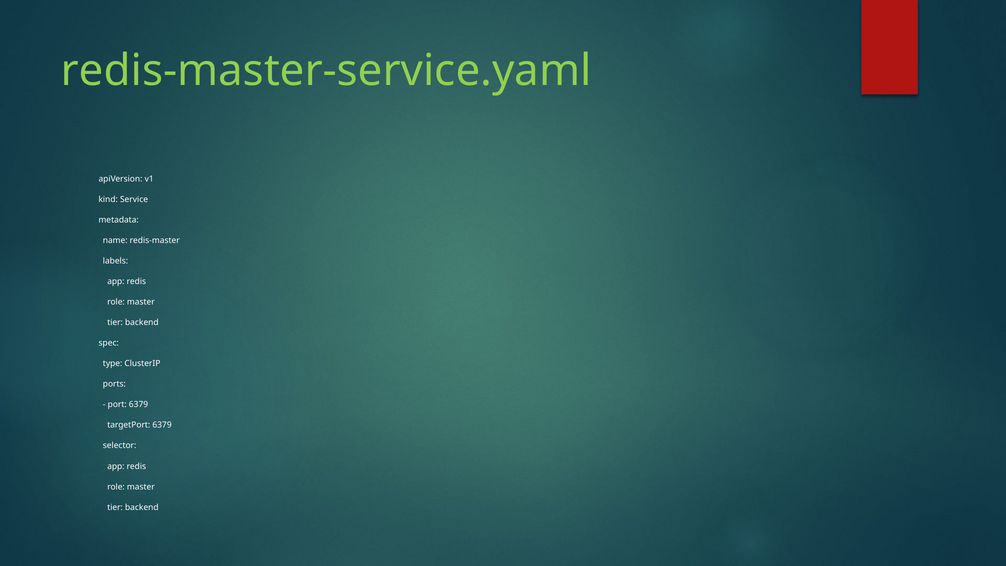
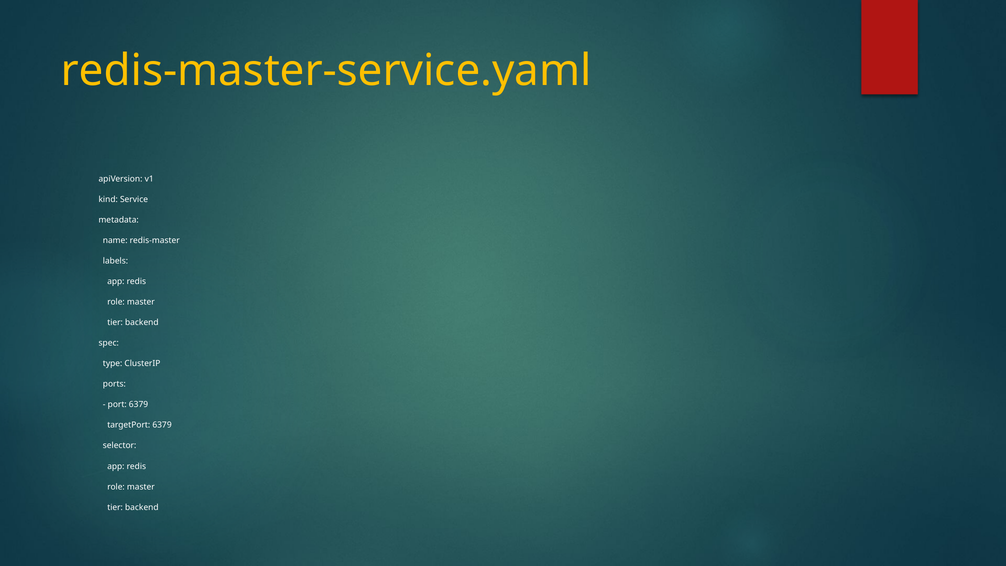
redis-master-service.yaml colour: light green -> yellow
